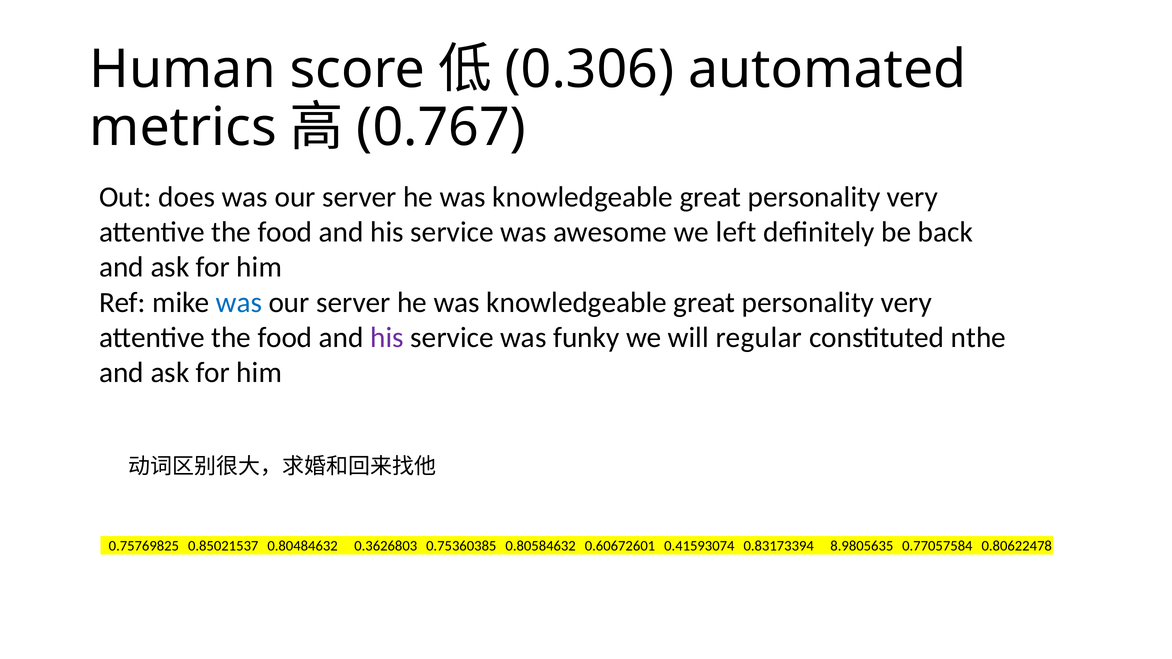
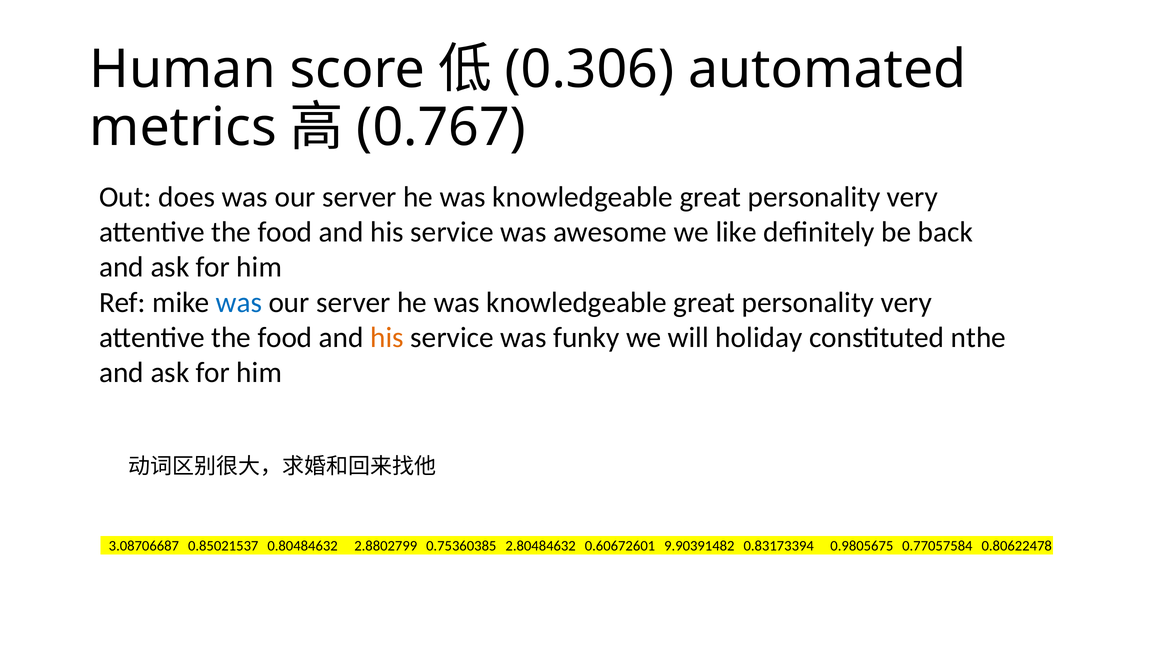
left: left -> like
his at (387, 338) colour: purple -> orange
regular: regular -> holiday
0.75769825: 0.75769825 -> 3.08706687
0.3626803: 0.3626803 -> 2.8802799
0.80584632: 0.80584632 -> 2.80484632
0.41593074: 0.41593074 -> 9.90391482
8.9805635: 8.9805635 -> 0.9805675
